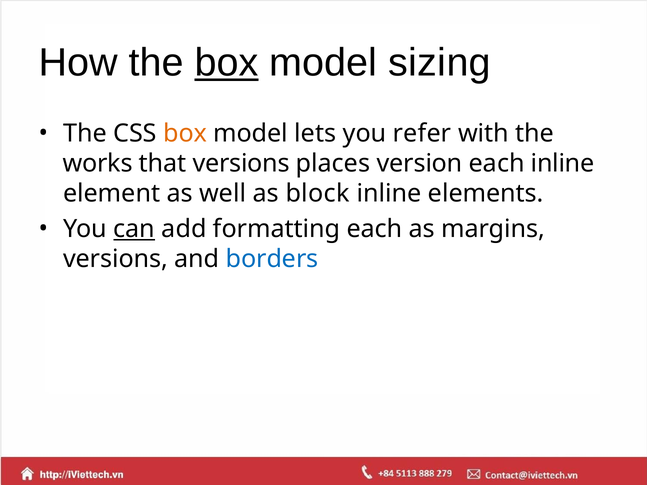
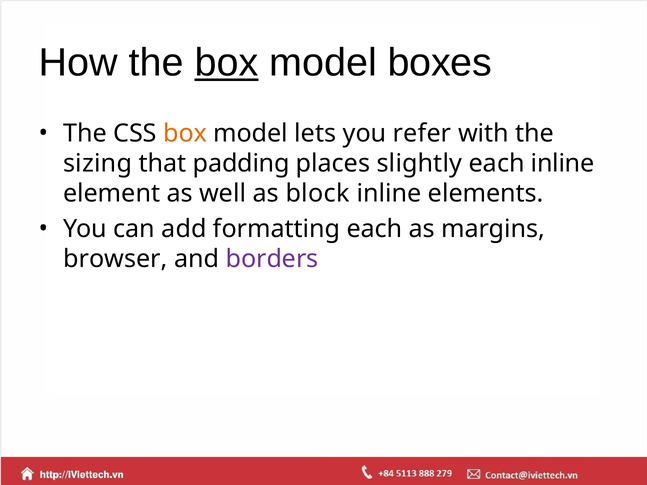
sizing: sizing -> boxes
works: works -> sizing
that versions: versions -> padding
version: version -> slightly
can underline: present -> none
versions at (115, 259): versions -> browser
borders colour: blue -> purple
